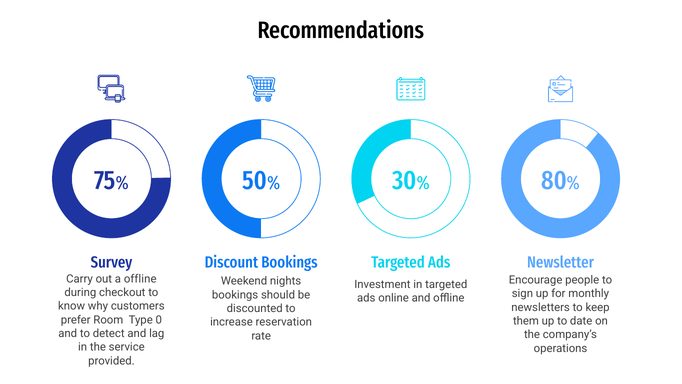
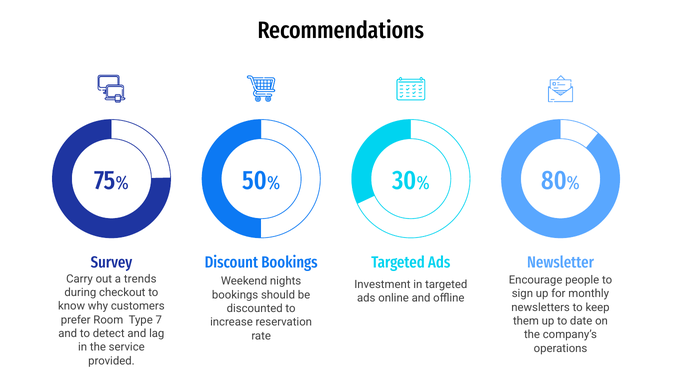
a offline: offline -> trends
0: 0 -> 7
